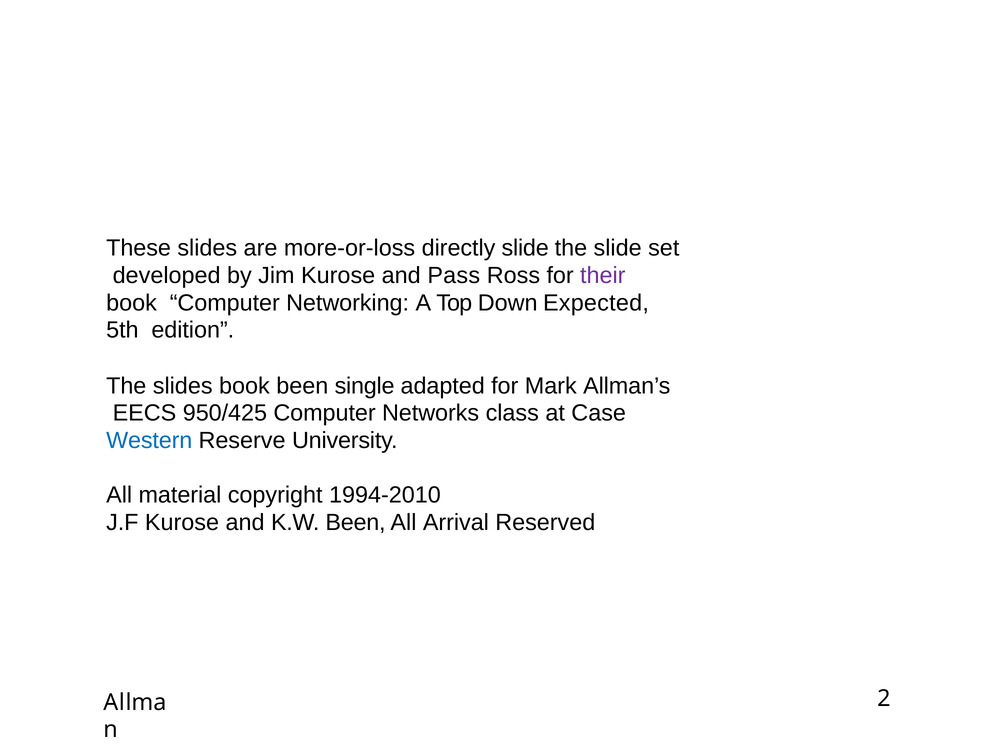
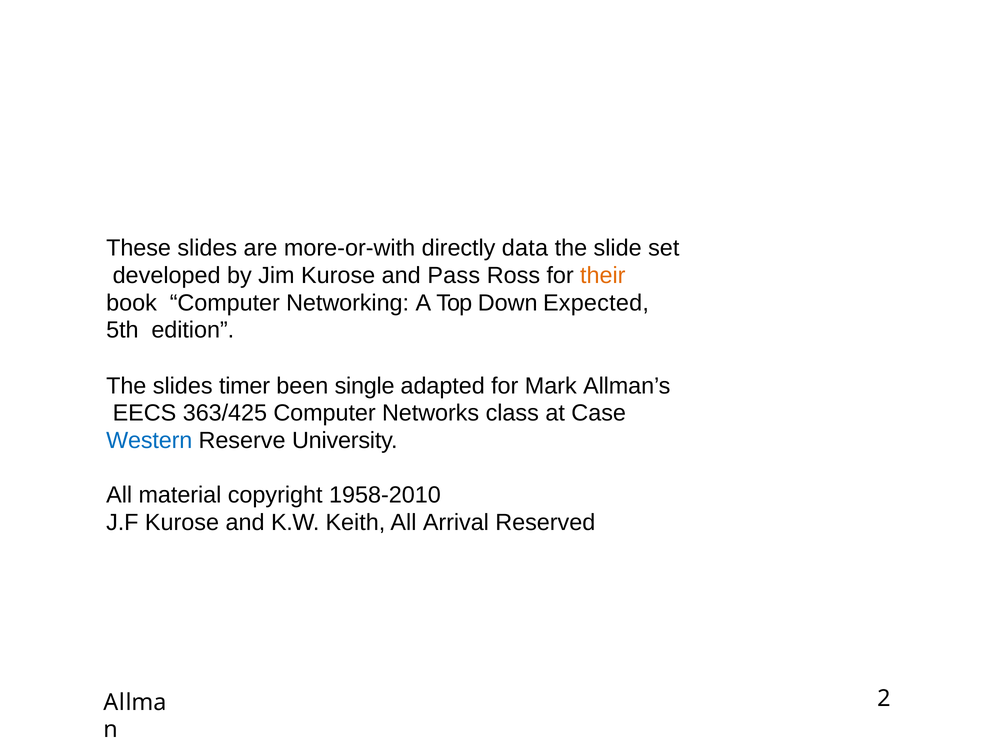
more-or-loss: more-or-loss -> more-or-with
directly slide: slide -> data
their colour: purple -> orange
slides book: book -> timer
950/425: 950/425 -> 363/425
1994-2010: 1994-2010 -> 1958-2010
K.W Been: Been -> Keith
